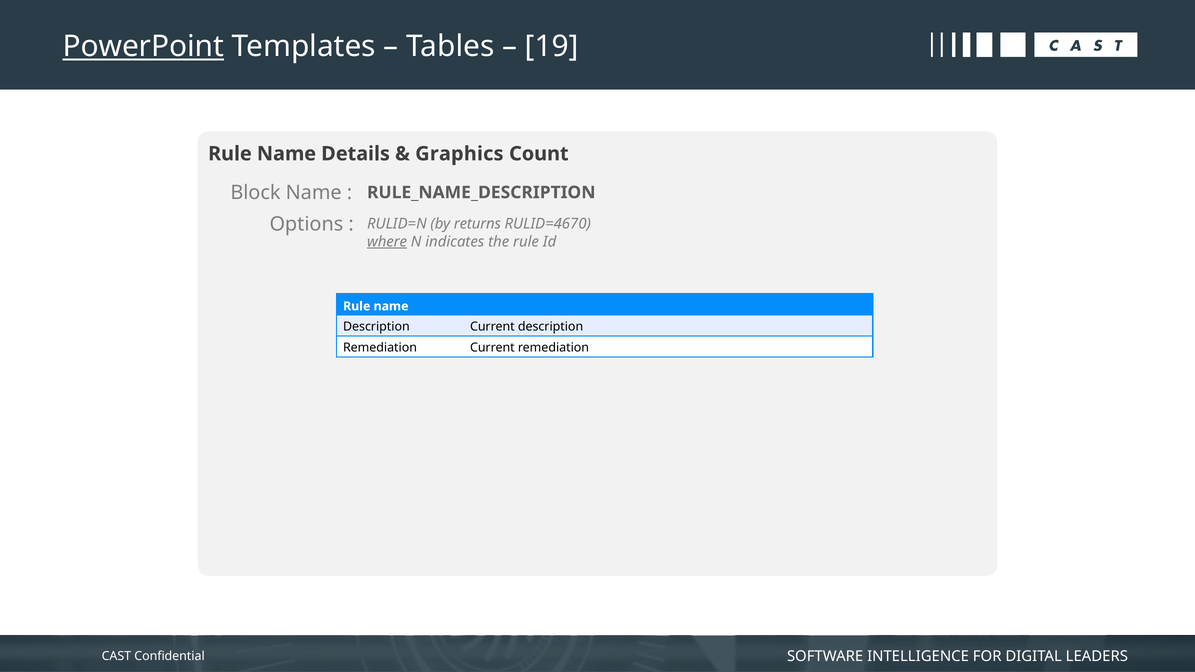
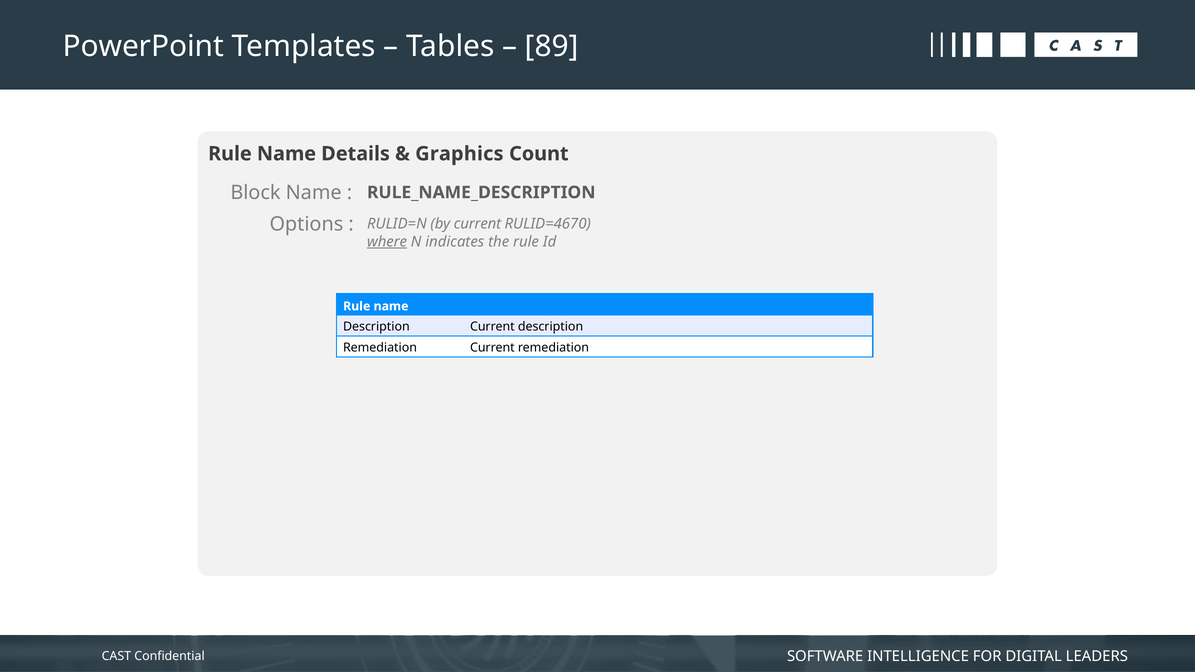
PowerPoint underline: present -> none
19: 19 -> 89
by returns: returns -> current
